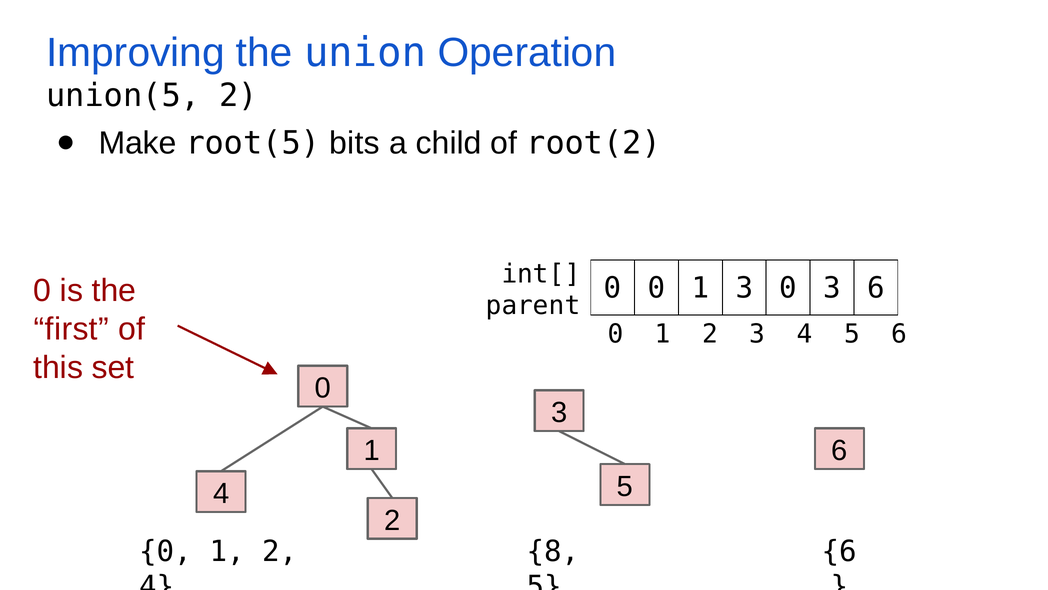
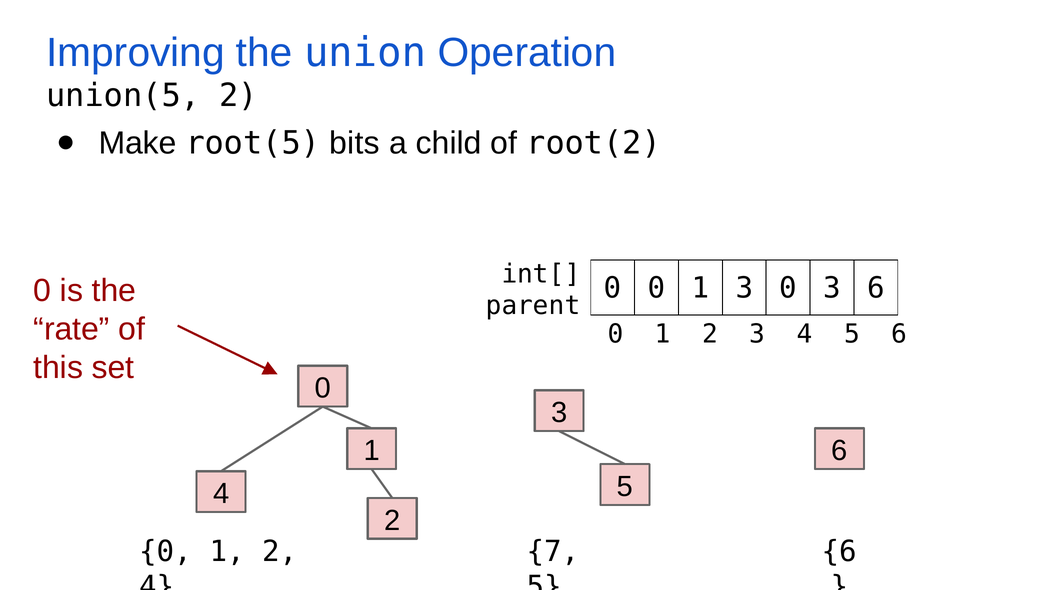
first: first -> rate
8: 8 -> 7
